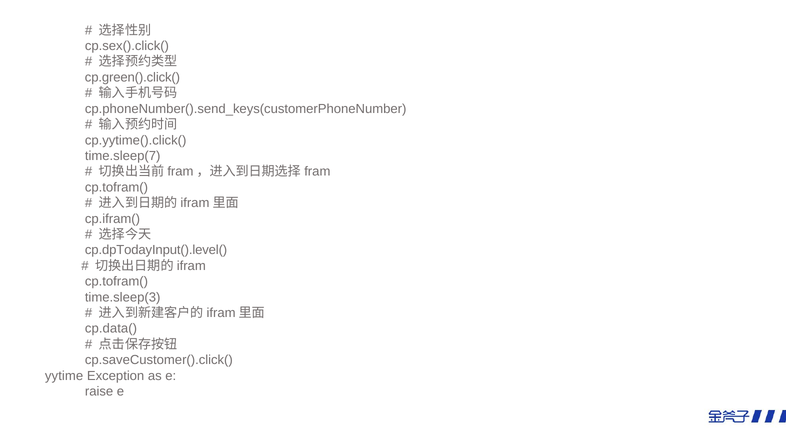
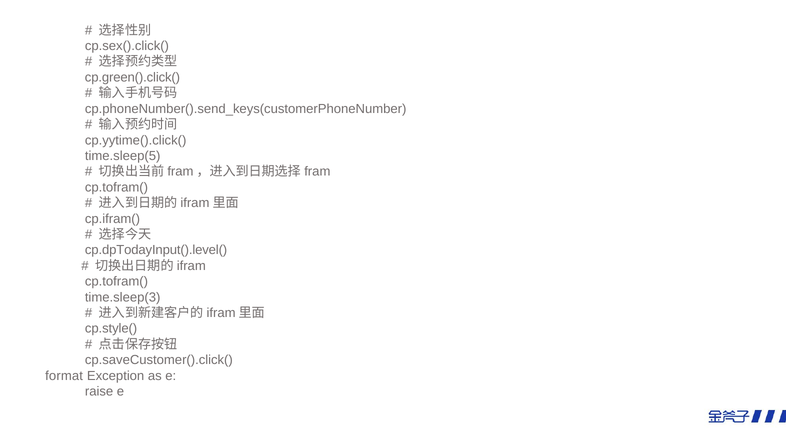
time.sleep(7: time.sleep(7 -> time.sleep(5
cp.data(: cp.data( -> cp.style(
yytime: yytime -> format
